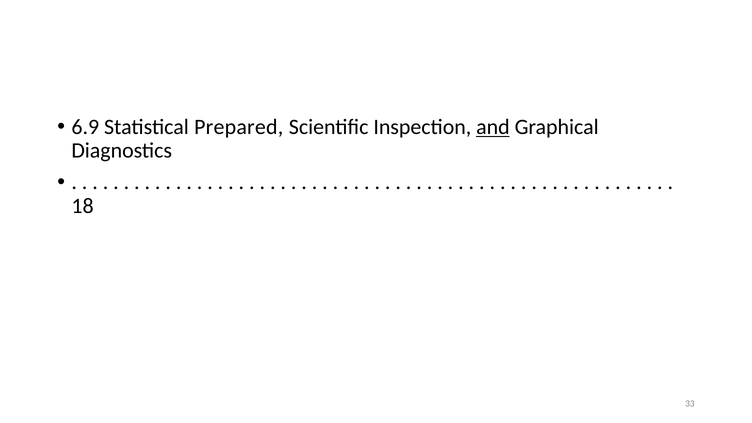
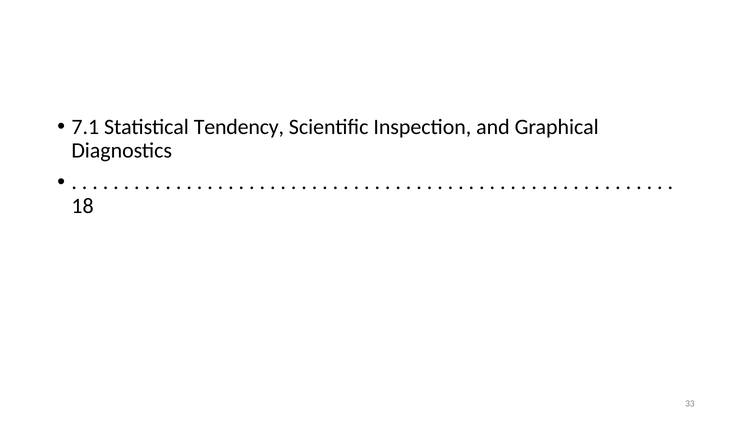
6.9: 6.9 -> 7.1
Prepared: Prepared -> Tendency
and underline: present -> none
